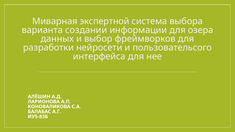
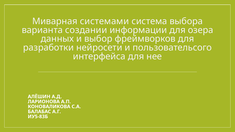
экспертной: экспертной -> системами
